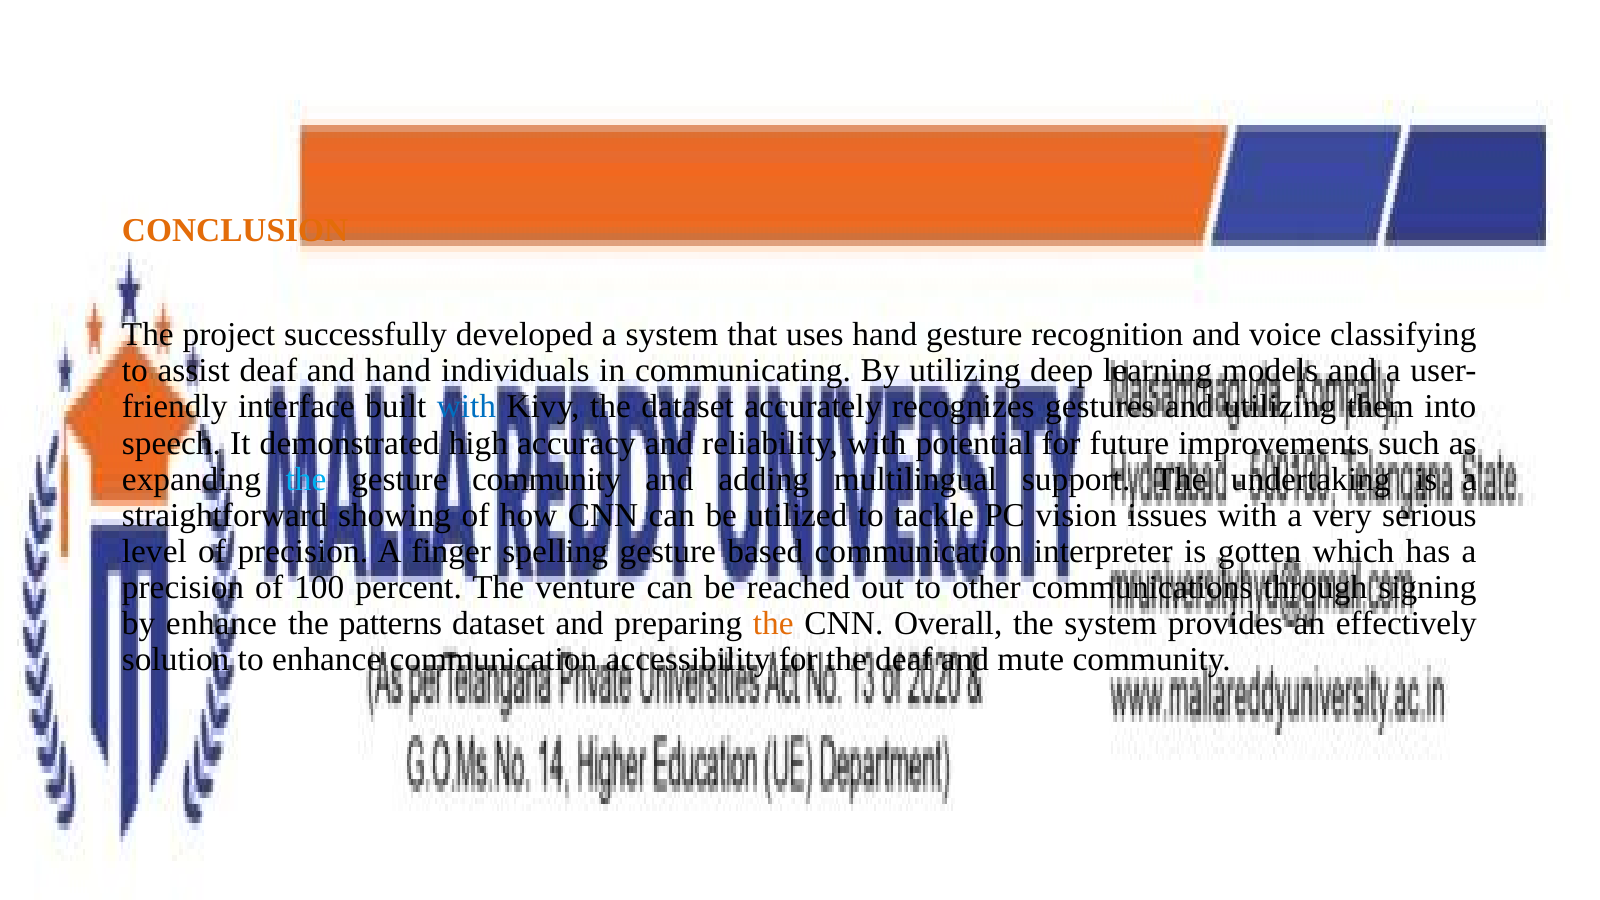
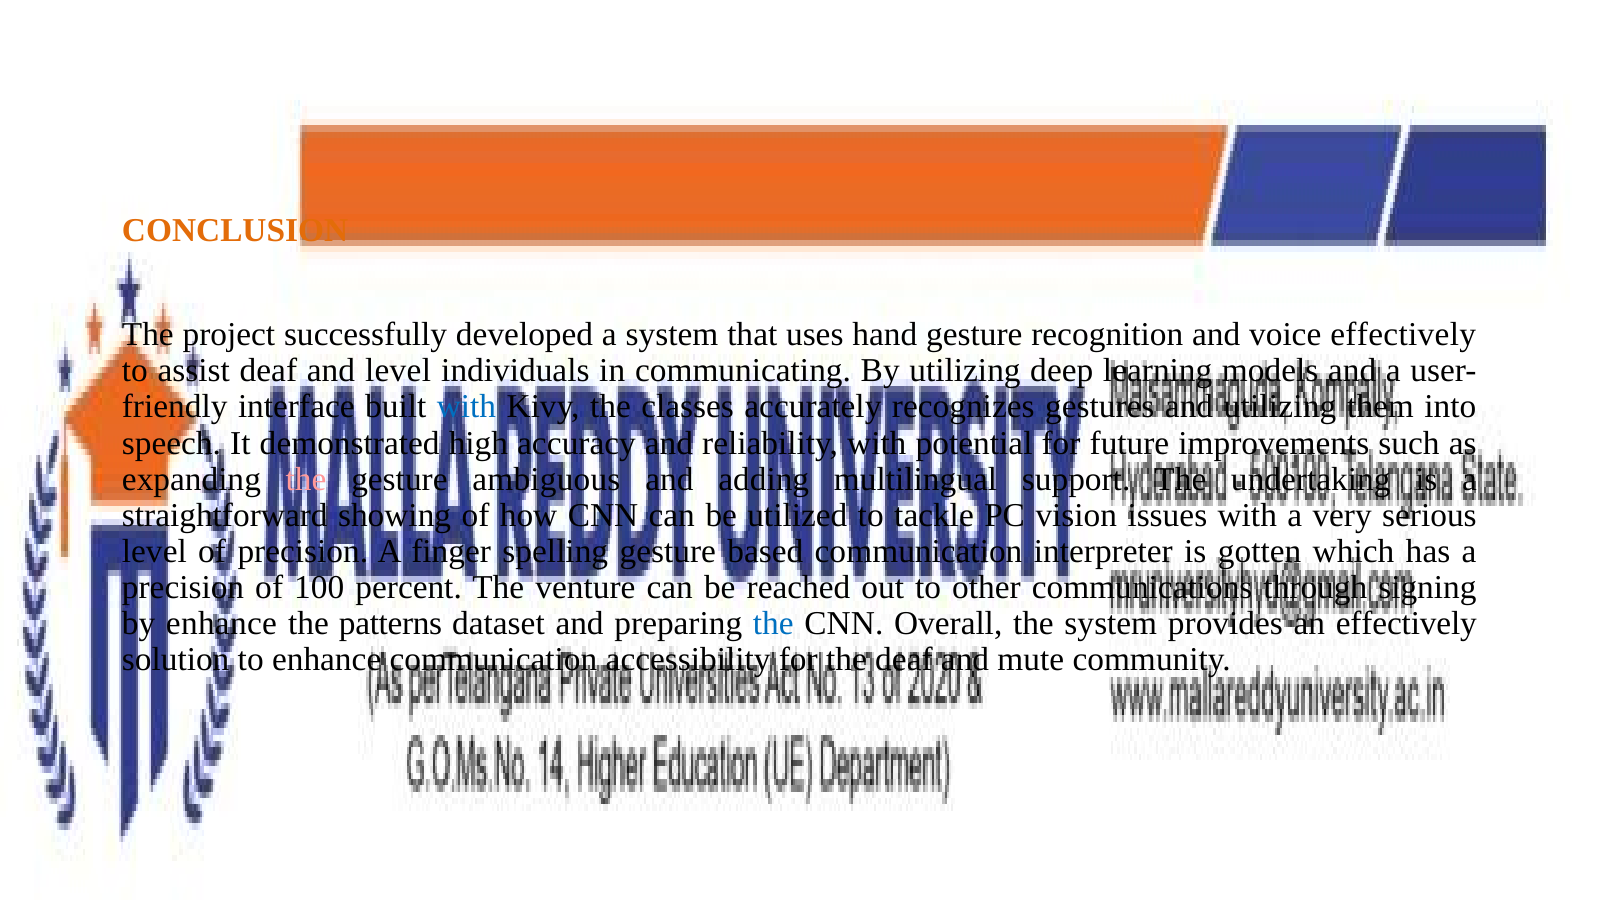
voice classifying: classifying -> effectively
and hand: hand -> level
the dataset: dataset -> classes
the at (306, 479) colour: light blue -> pink
gesture community: community -> ambiguous
the at (773, 623) colour: orange -> blue
